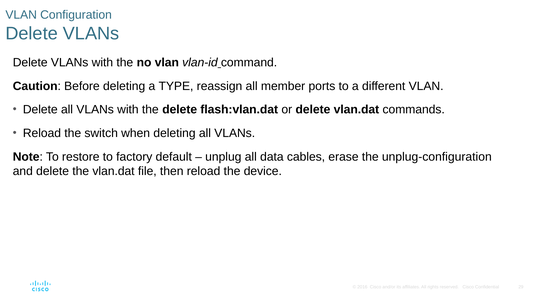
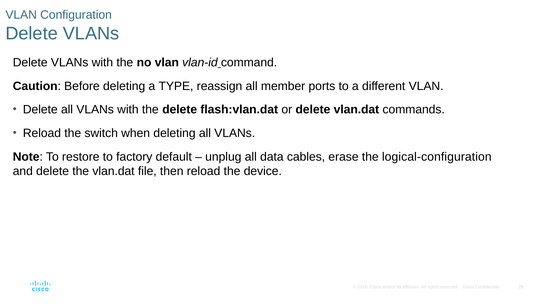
unplug-configuration: unplug-configuration -> logical-configuration
